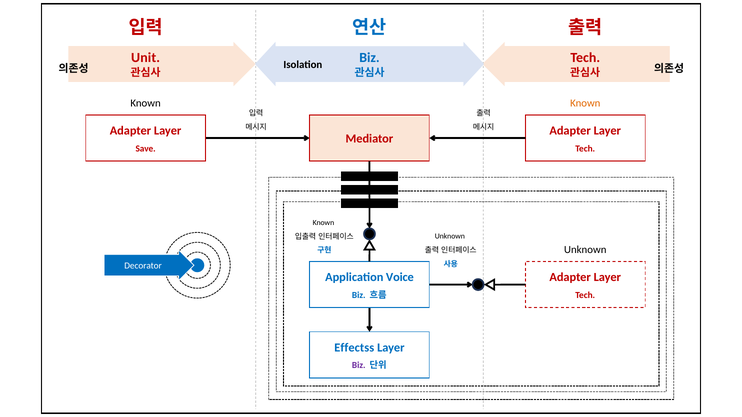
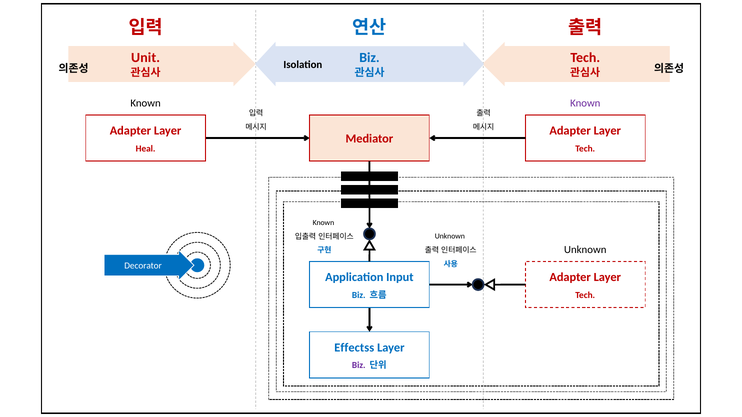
Known at (585, 103) colour: orange -> purple
Save: Save -> Heal
Voice: Voice -> Input
